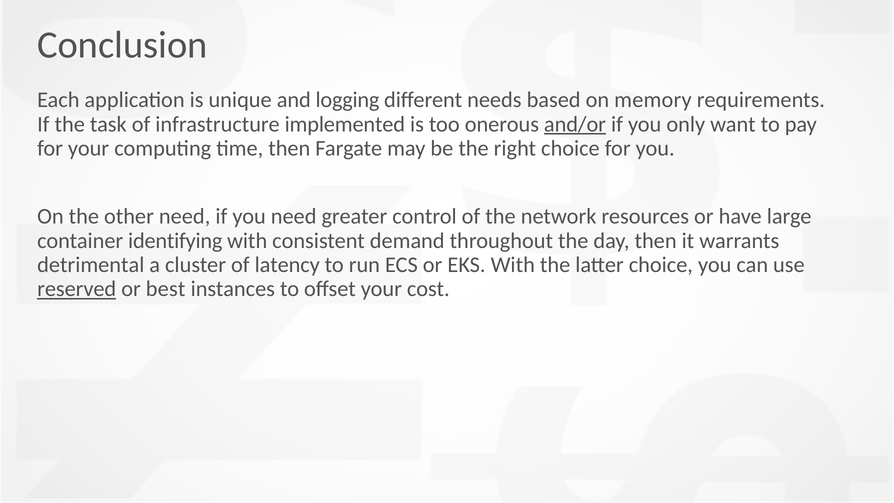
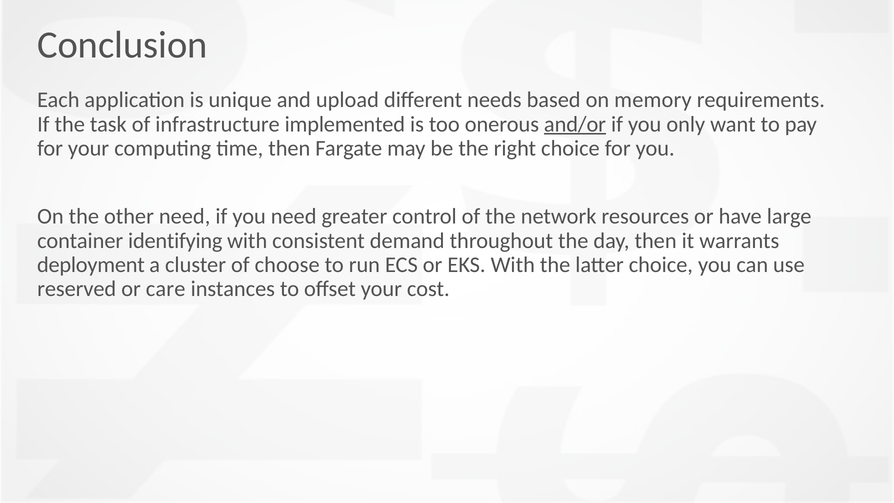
logging: logging -> upload
detrimental: detrimental -> deployment
latency: latency -> choose
reserved underline: present -> none
best: best -> care
